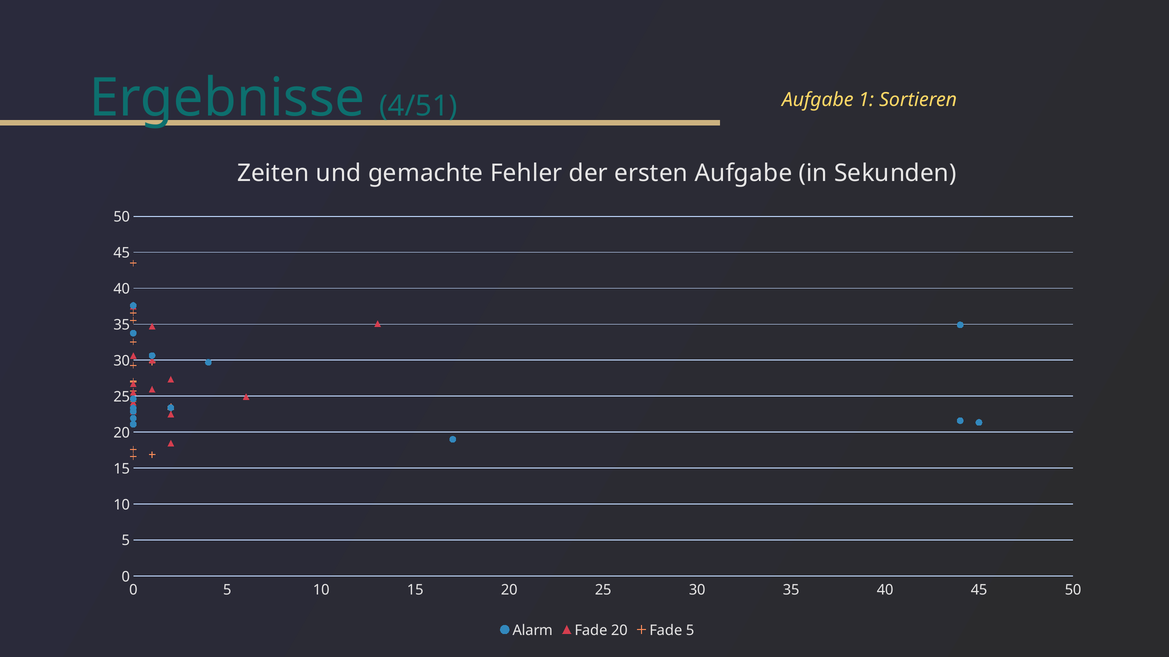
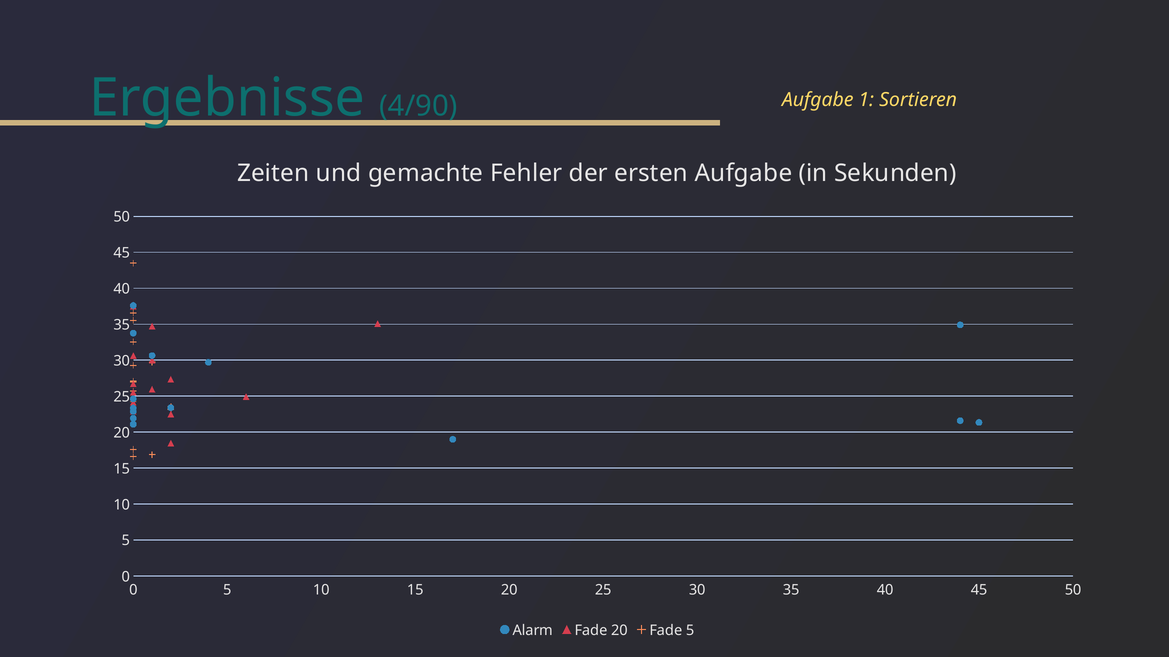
4/51: 4/51 -> 4/90
